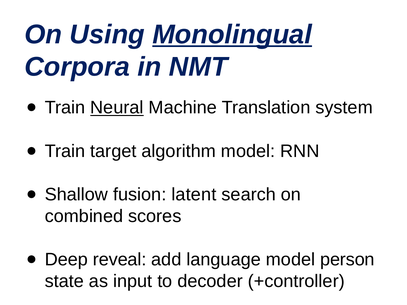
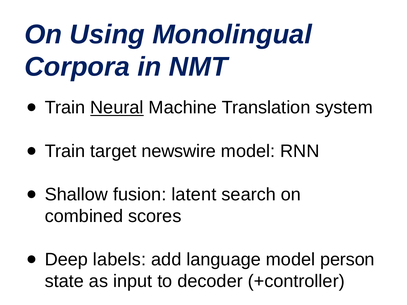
Monolingual underline: present -> none
algorithm: algorithm -> newswire
reveal: reveal -> labels
